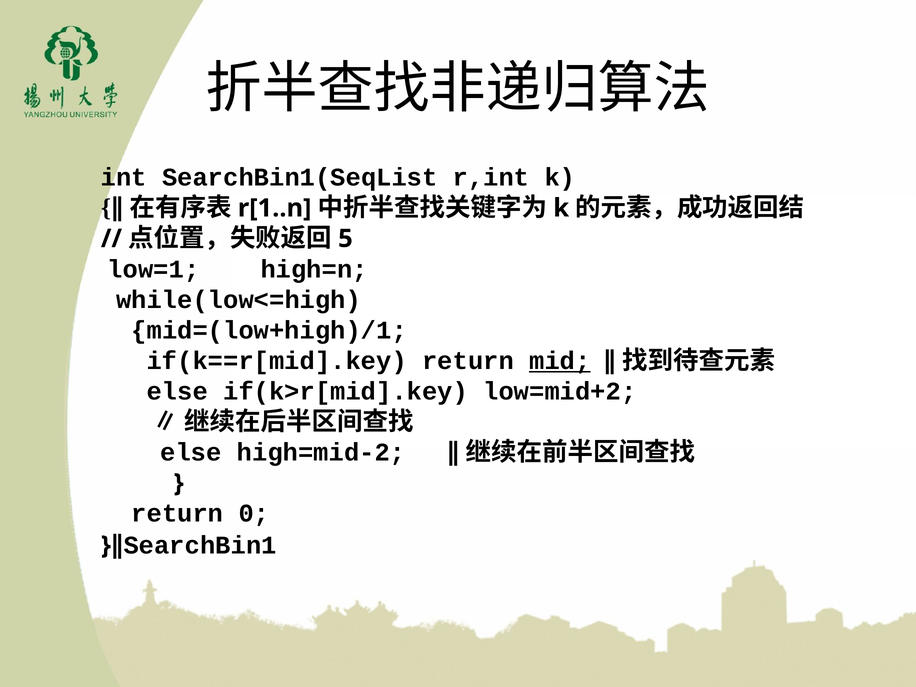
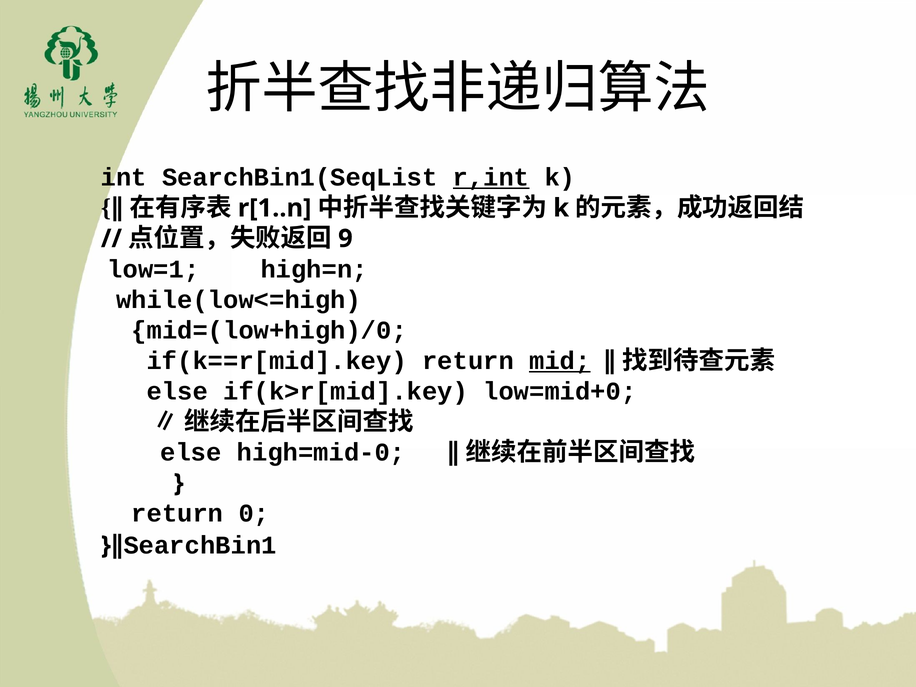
r,int underline: none -> present
5: 5 -> 9
mid=(low+high)/1: mid=(low+high)/1 -> mid=(low+high)/0
low=mid+2: low=mid+2 -> low=mid+0
high=mid-2: high=mid-2 -> high=mid-0
